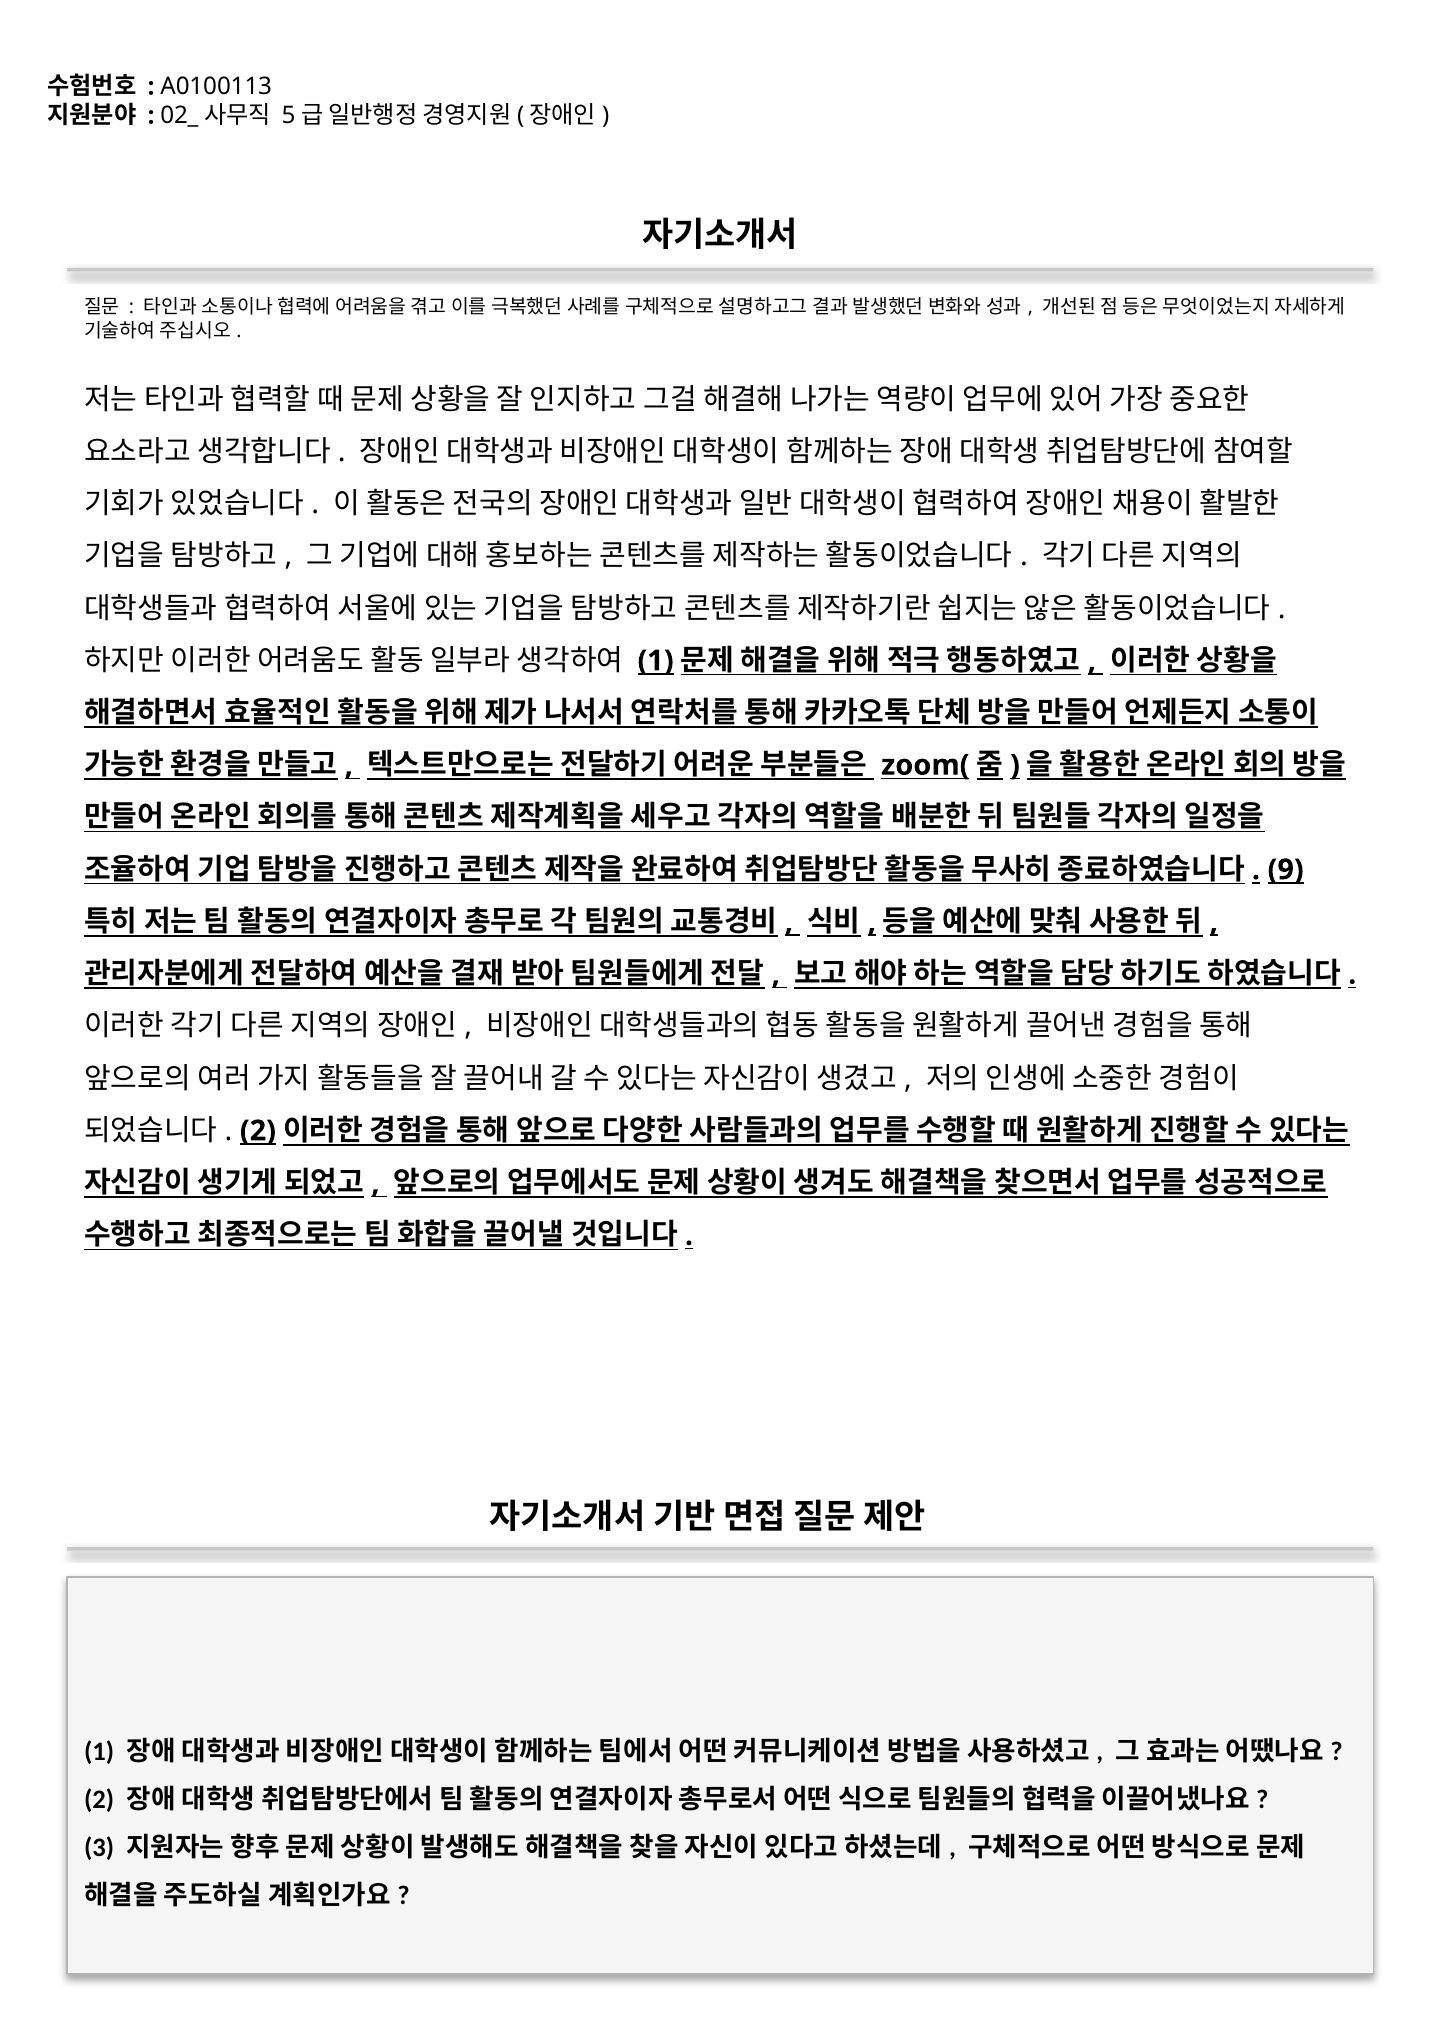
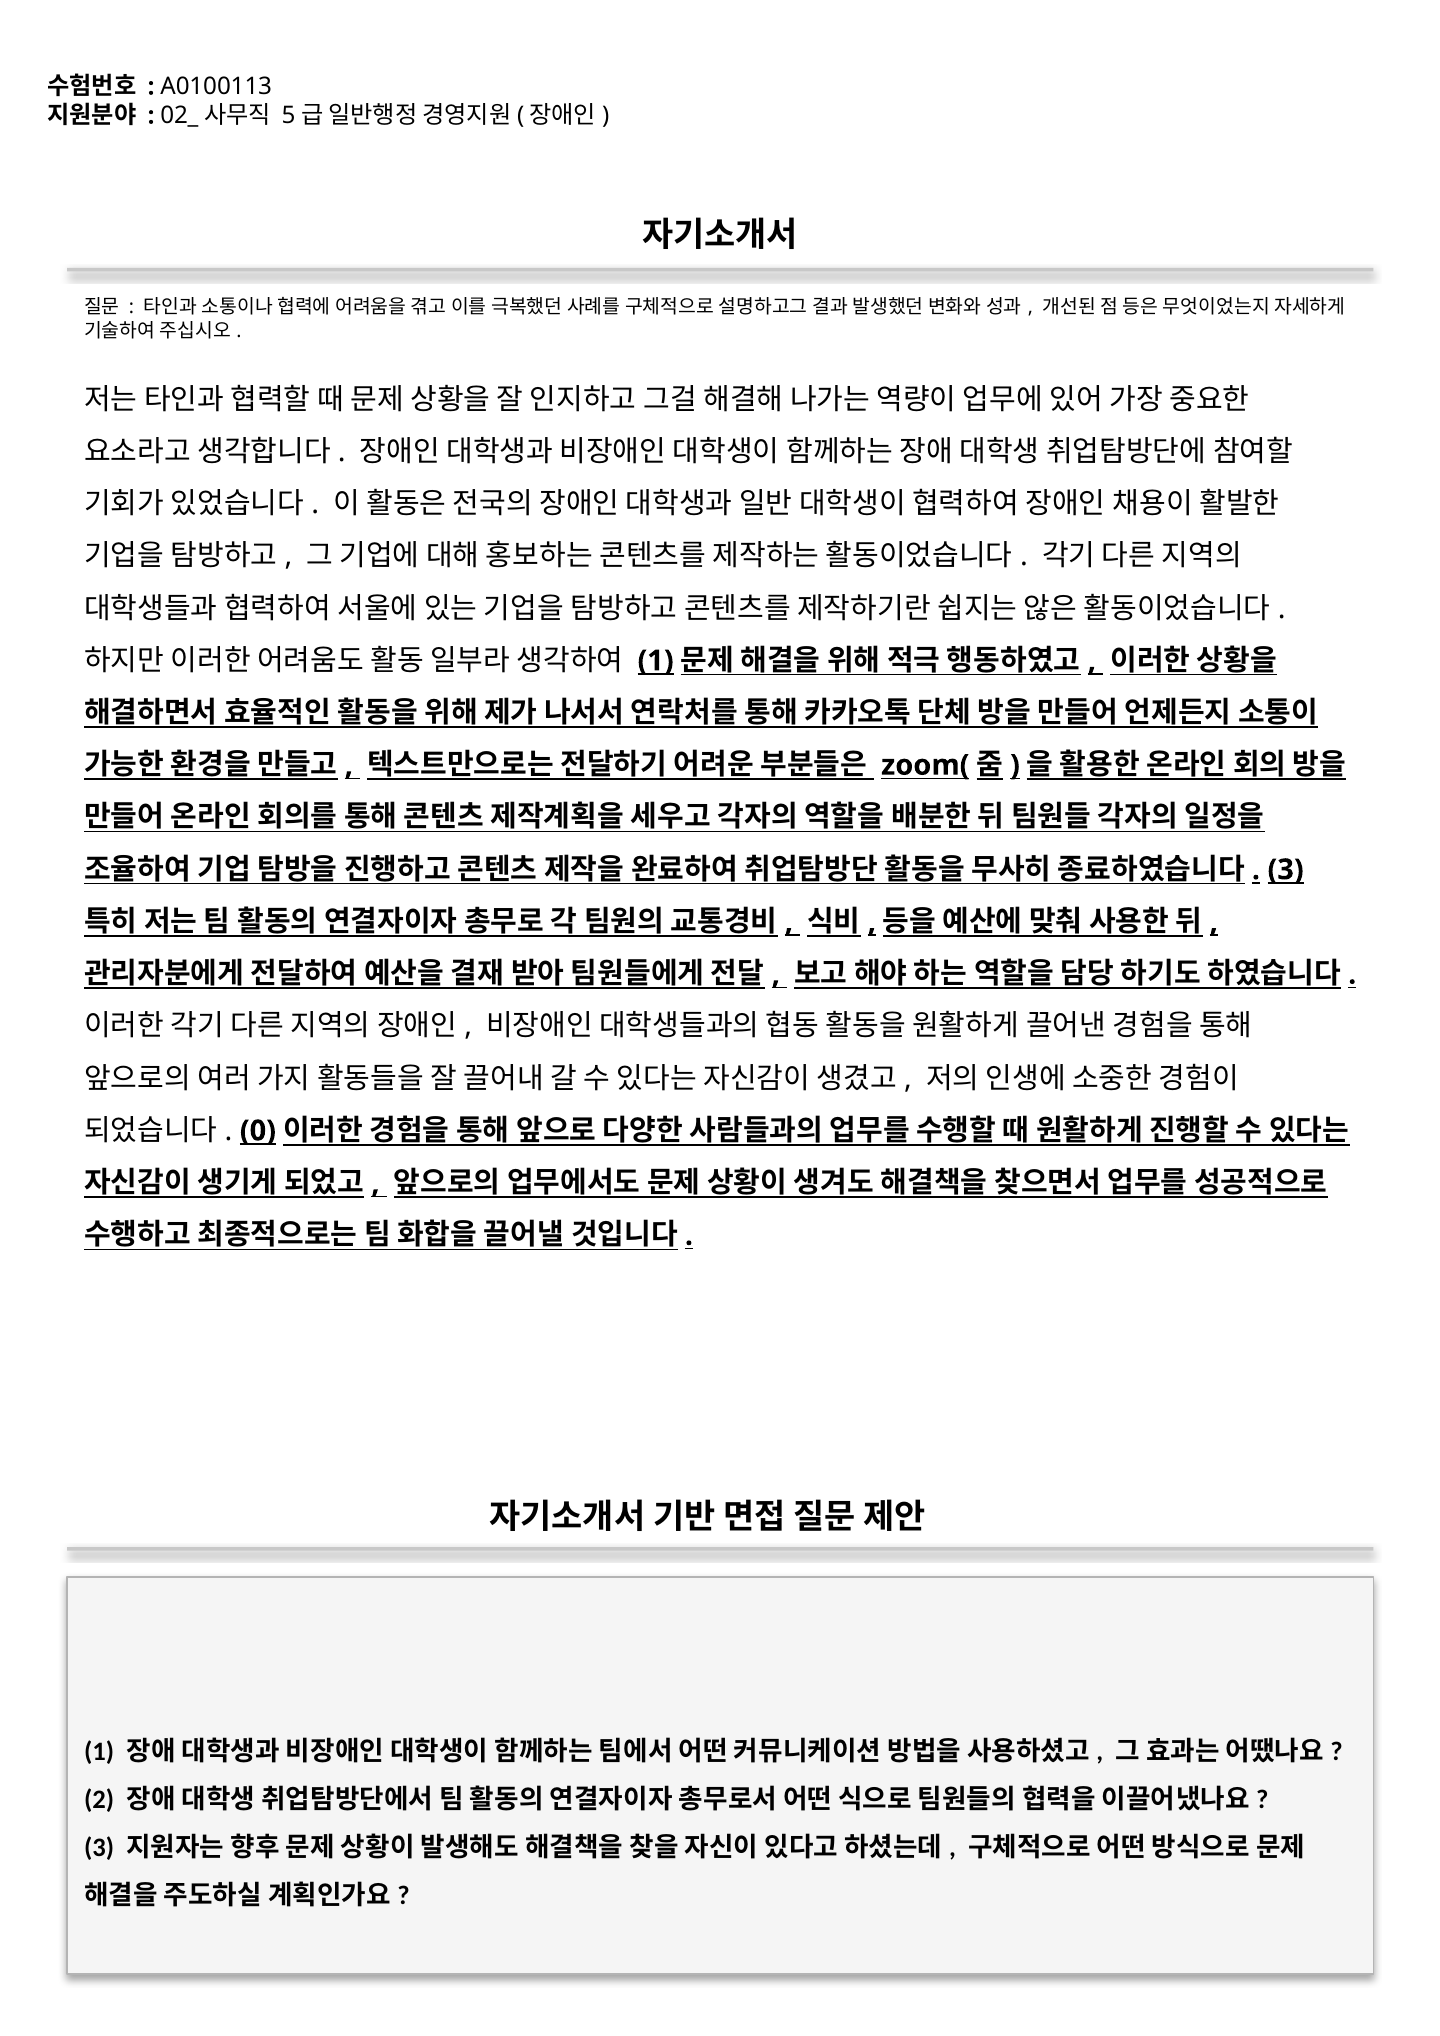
9 at (1286, 870): 9 -> 3
2 at (258, 1131): 2 -> 0
